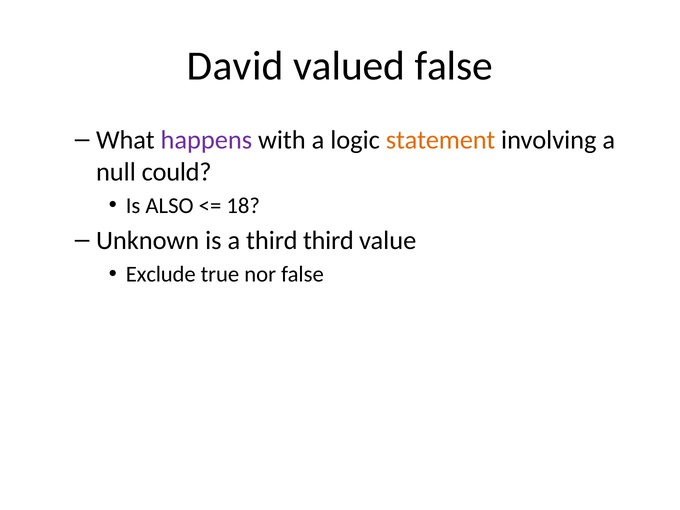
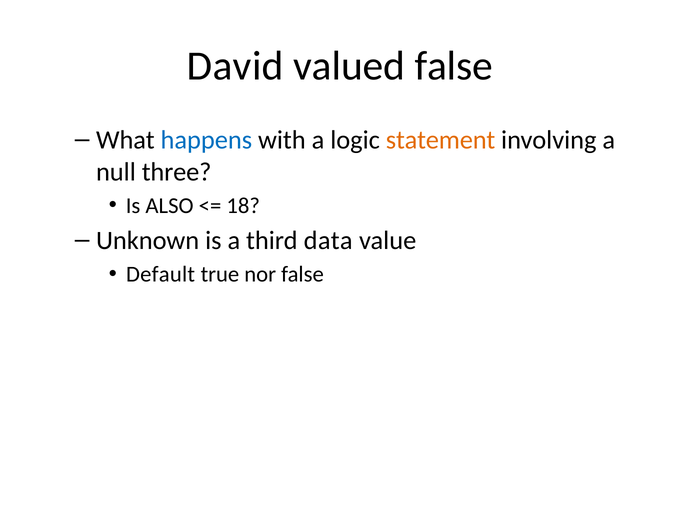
happens colour: purple -> blue
could: could -> three
third third: third -> data
Exclude: Exclude -> Default
